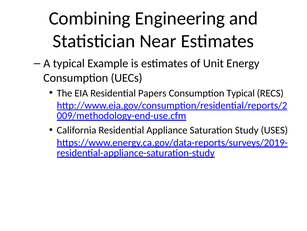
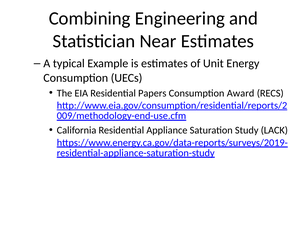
Consumption Typical: Typical -> Award
USES: USES -> LACK
